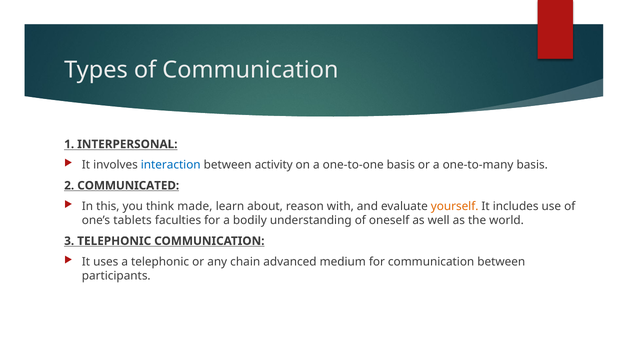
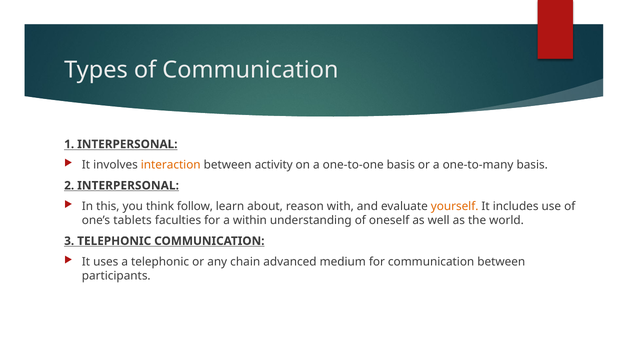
interaction colour: blue -> orange
2 COMMUNICATED: COMMUNICATED -> INTERPERSONAL
made: made -> follow
bodily: bodily -> within
